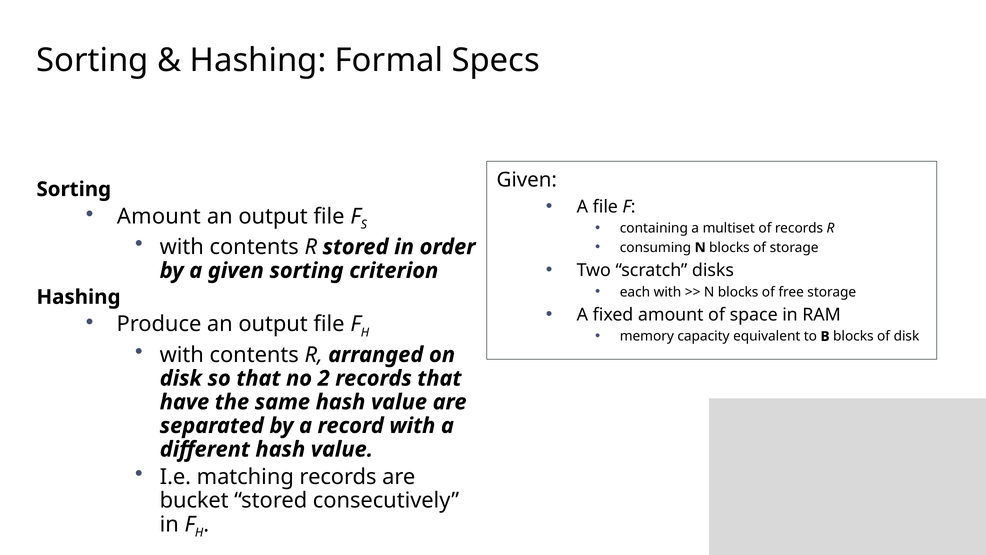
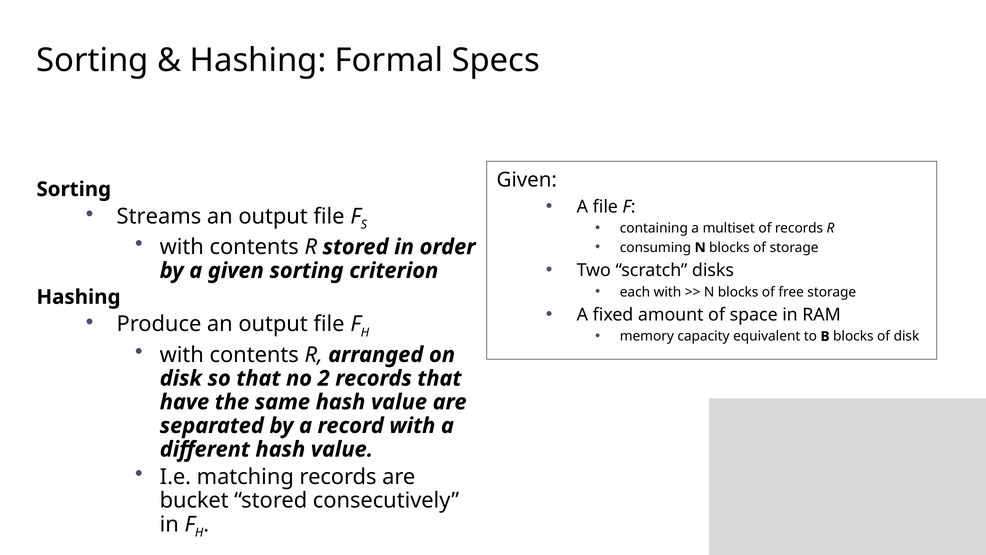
Amount at (159, 216): Amount -> Streams
